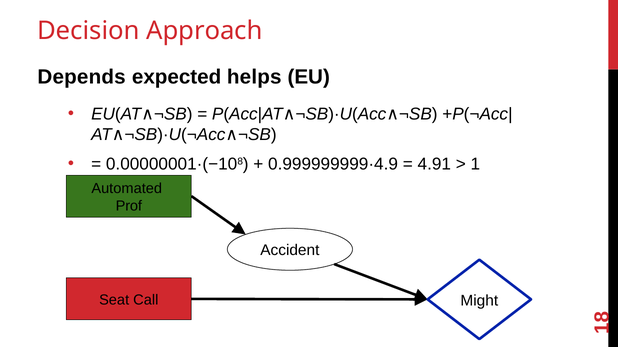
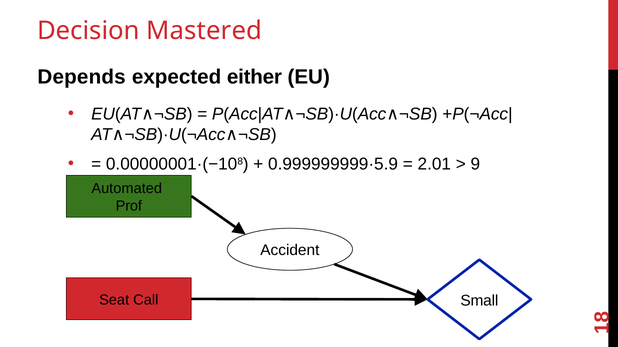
Approach: Approach -> Mastered
helps: helps -> either
0.999999999·4.9: 0.999999999·4.9 -> 0.999999999·5.9
4.91: 4.91 -> 2.01
1 at (475, 165): 1 -> 9
Might: Might -> Small
